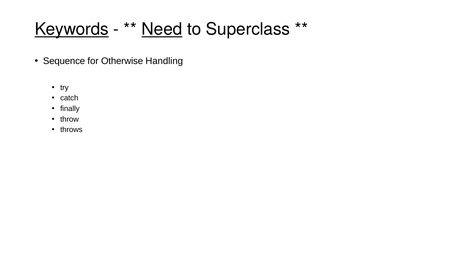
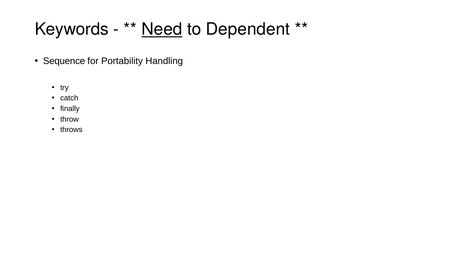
Keywords underline: present -> none
Superclass: Superclass -> Dependent
Otherwise: Otherwise -> Portability
